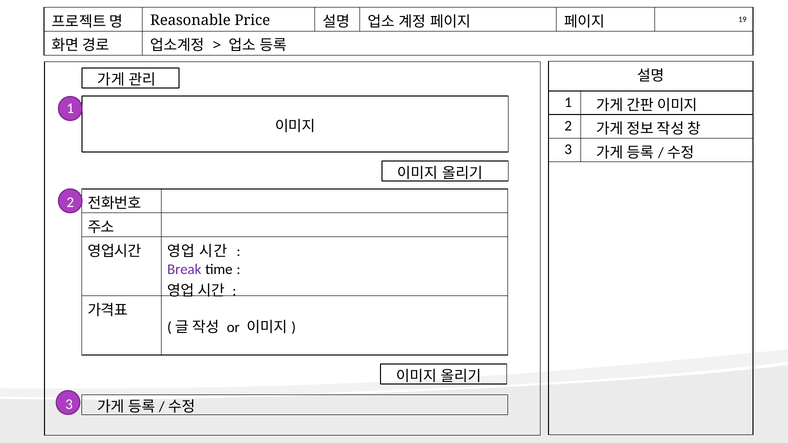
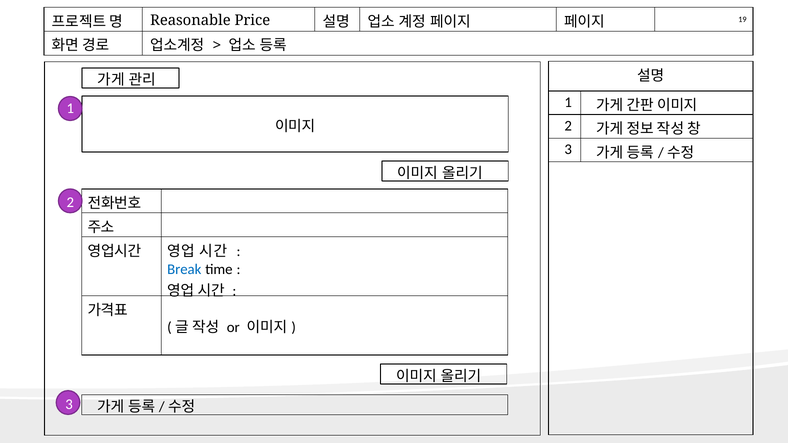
Break colour: purple -> blue
